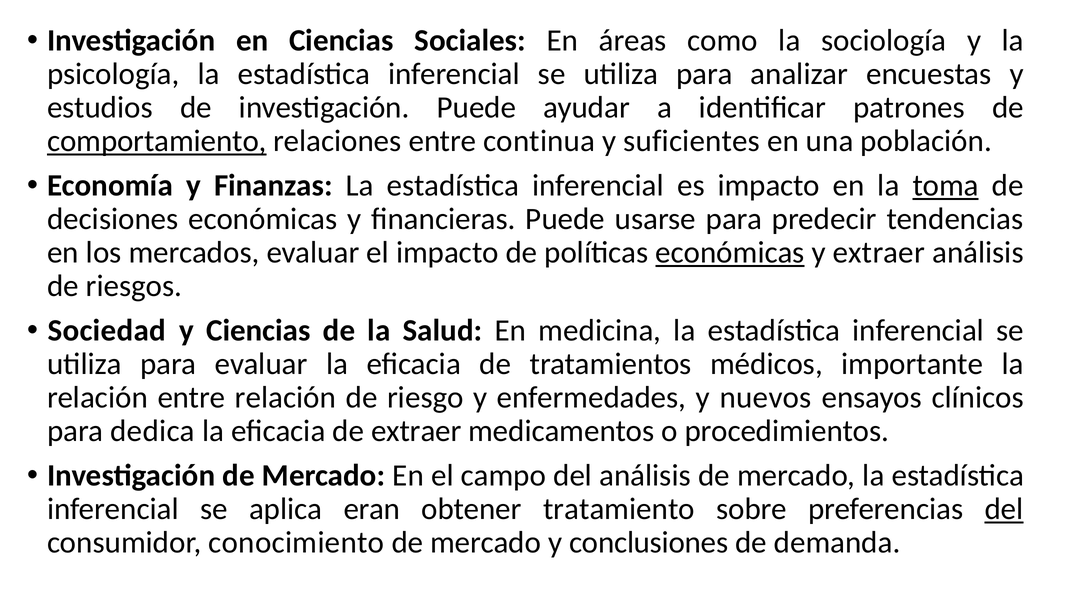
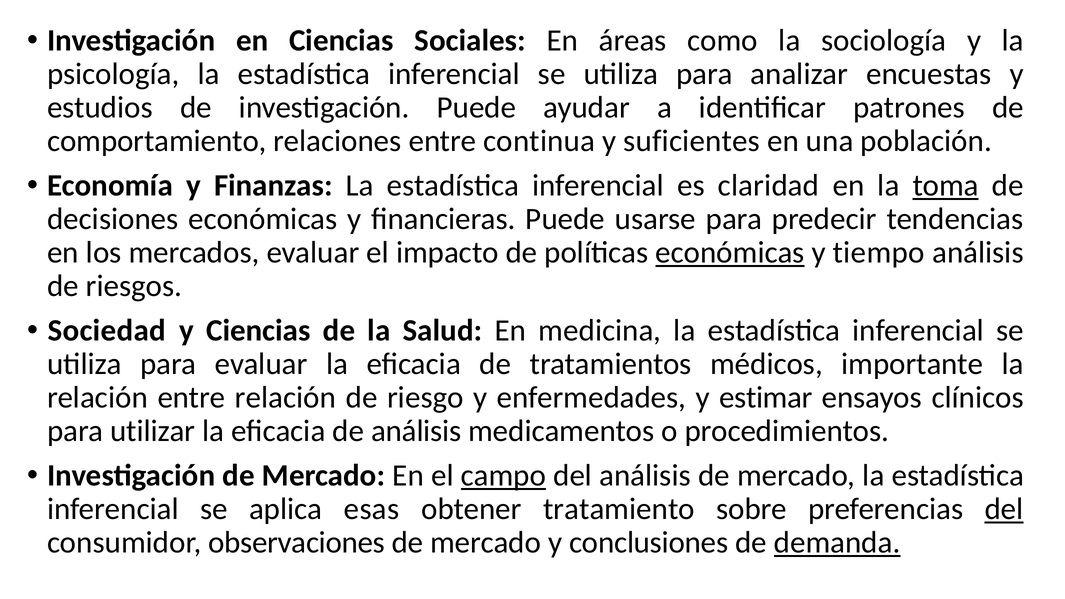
comportamiento underline: present -> none
es impacto: impacto -> claridad
y extraer: extraer -> tiempo
nuevos: nuevos -> estimar
dedica: dedica -> utilizar
de extraer: extraer -> análisis
campo underline: none -> present
eran: eran -> esas
conocimiento: conocimiento -> observaciones
demanda underline: none -> present
